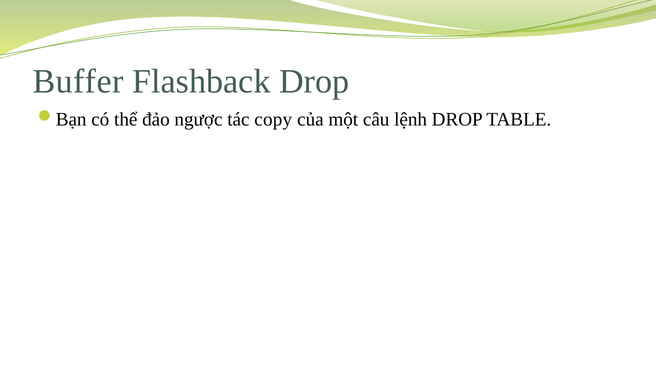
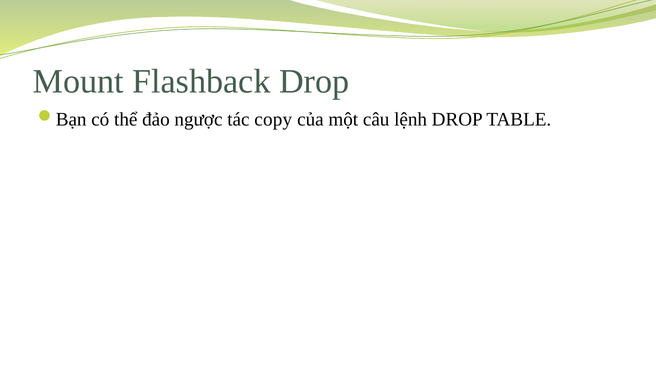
Buffer: Buffer -> Mount
